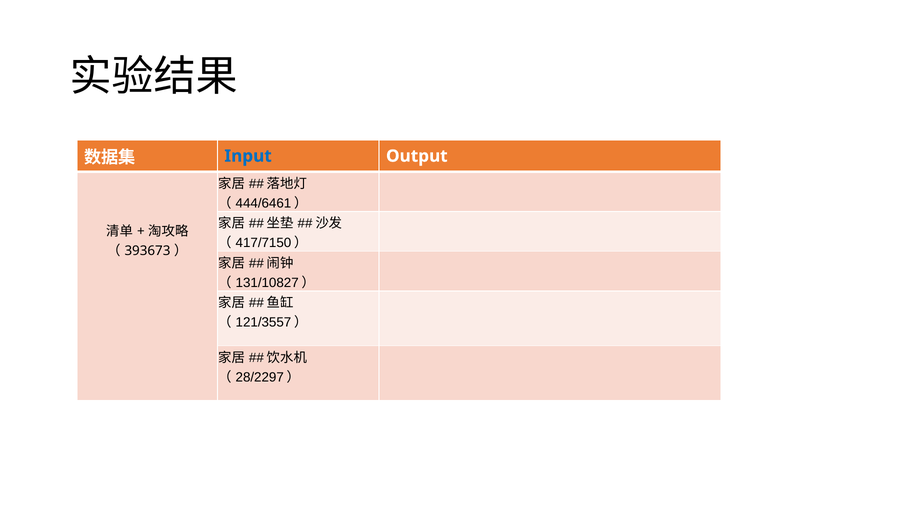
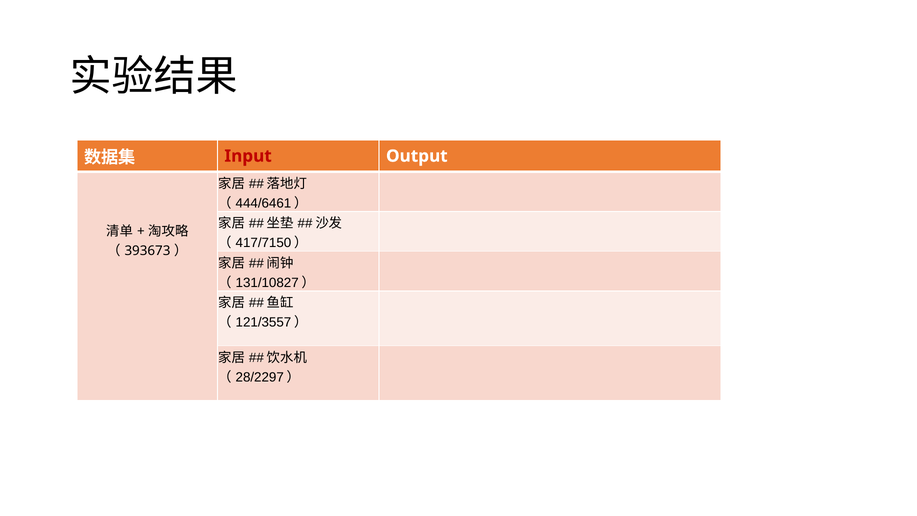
Input colour: blue -> red
